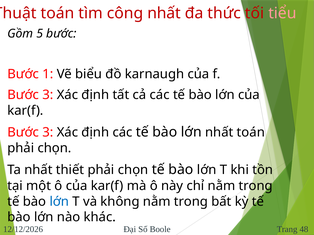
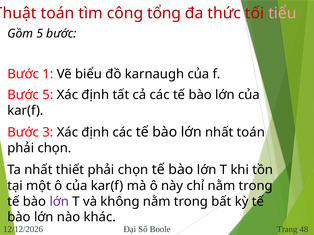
công nhất: nhất -> tổng
3 at (48, 95): 3 -> 5
lớn at (59, 202) colour: blue -> purple
